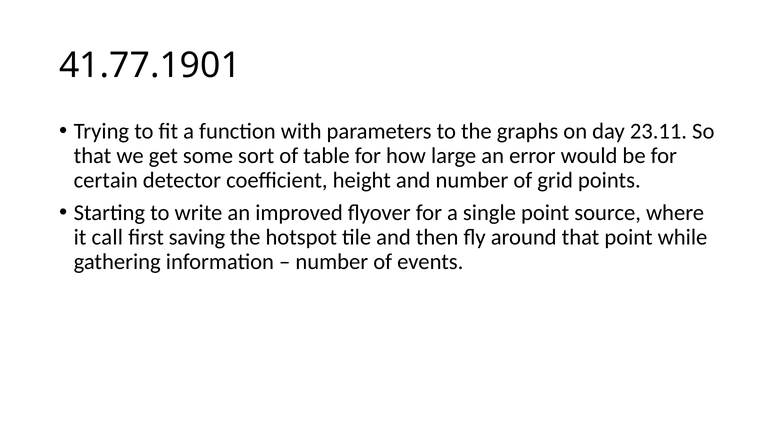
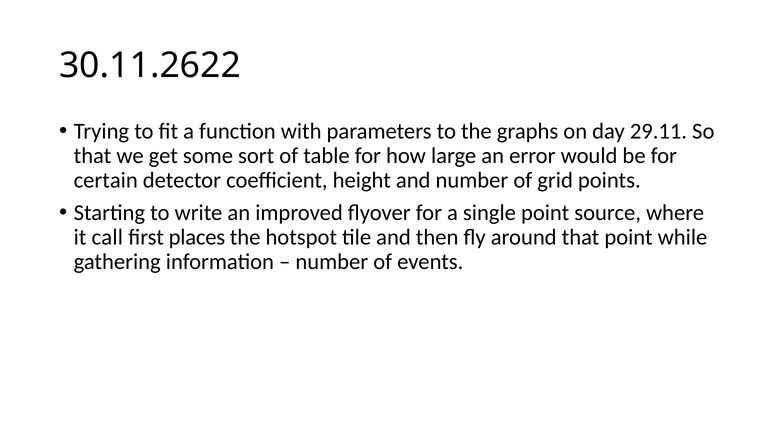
41.77.1901: 41.77.1901 -> 30.11.2622
23.11: 23.11 -> 29.11
saving: saving -> places
